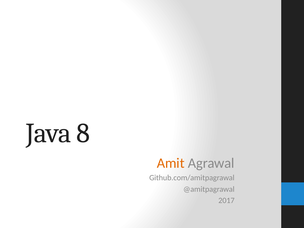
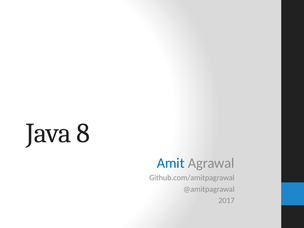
Amit colour: orange -> blue
